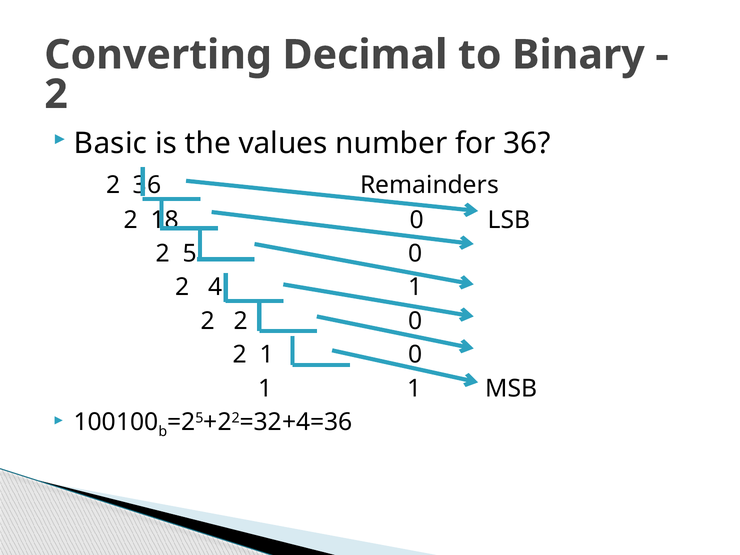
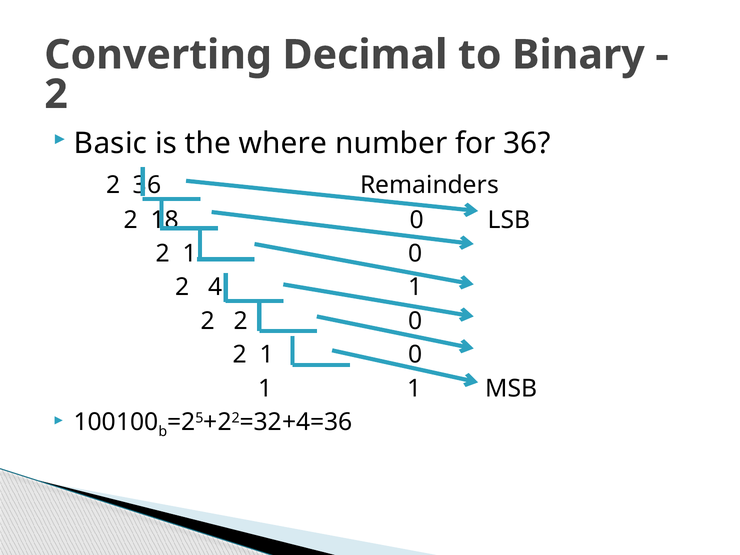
values: values -> where
5 at (190, 254): 5 -> 1
